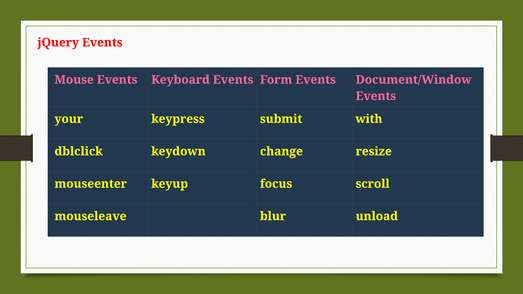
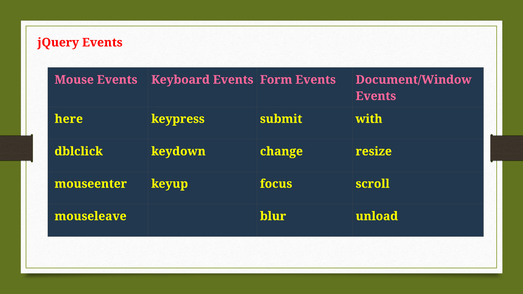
your: your -> here
